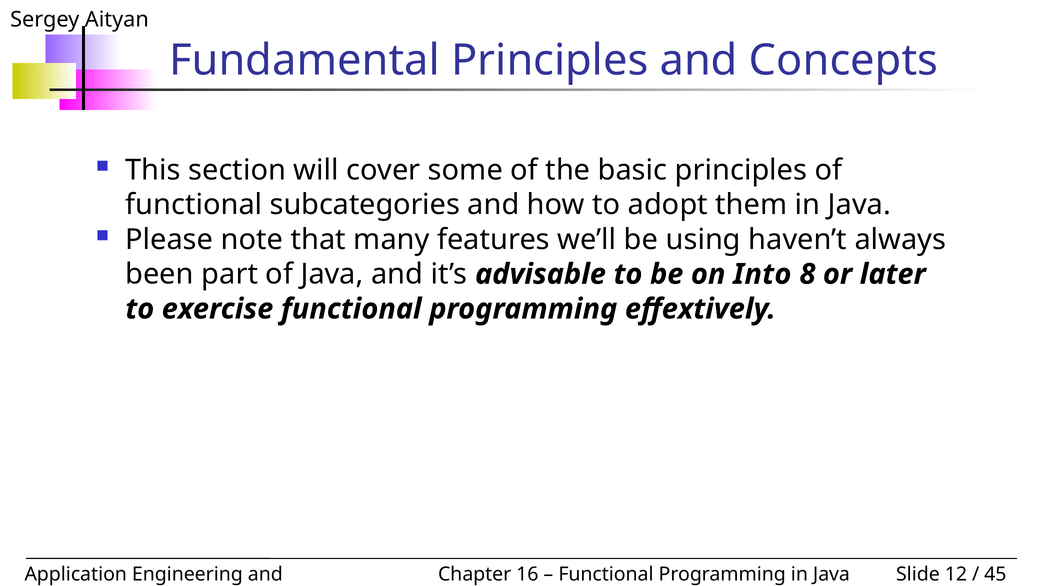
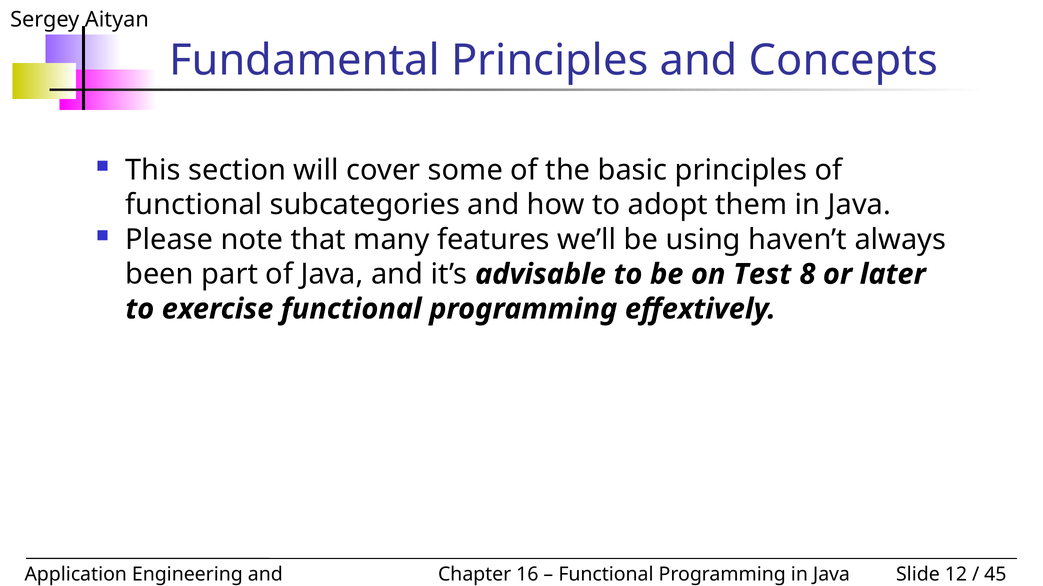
Into: Into -> Test
